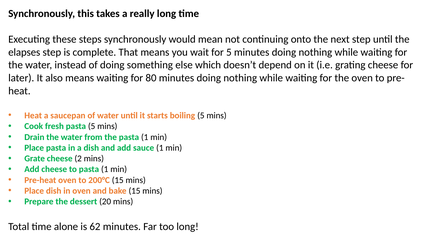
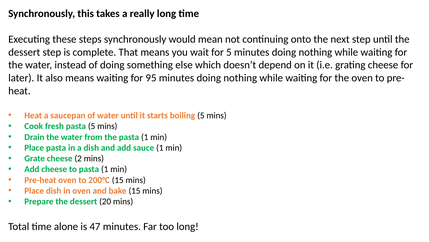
elapses at (24, 52): elapses -> dessert
80: 80 -> 95
62: 62 -> 47
